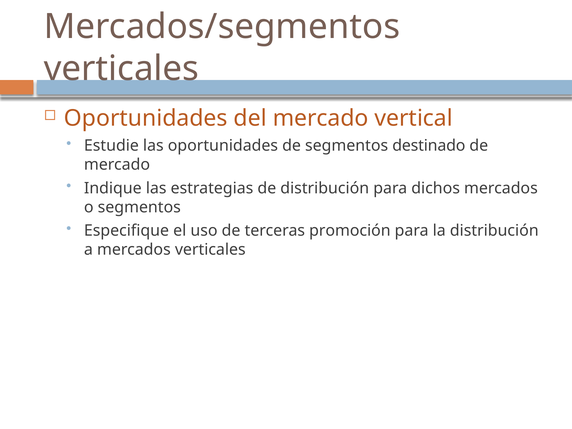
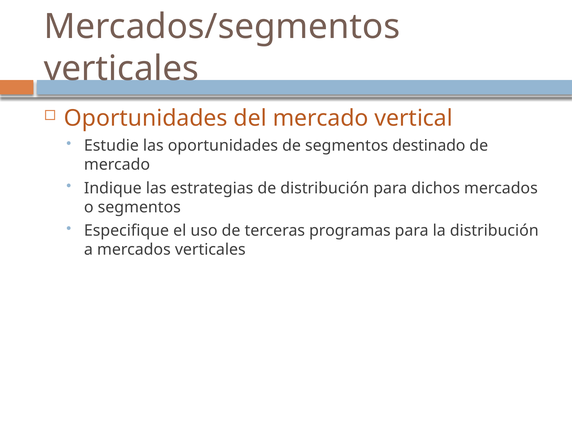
promoción: promoción -> programas
